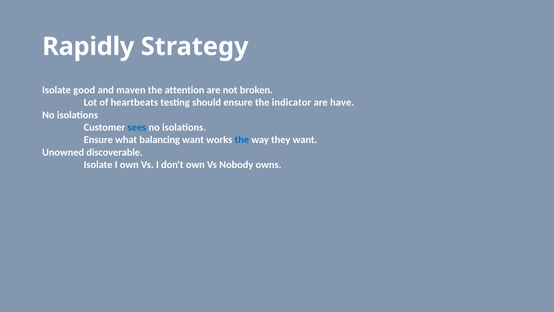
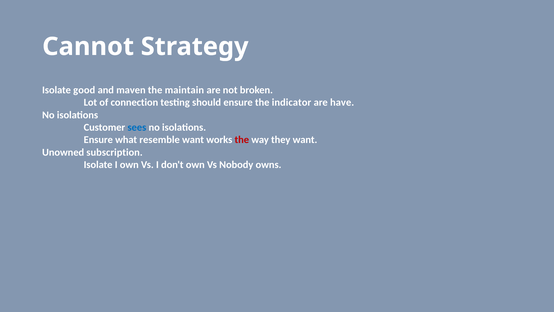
Rapidly: Rapidly -> Cannot
attention: attention -> maintain
heartbeats: heartbeats -> connection
balancing: balancing -> resemble
the at (242, 140) colour: blue -> red
discoverable: discoverable -> subscription
